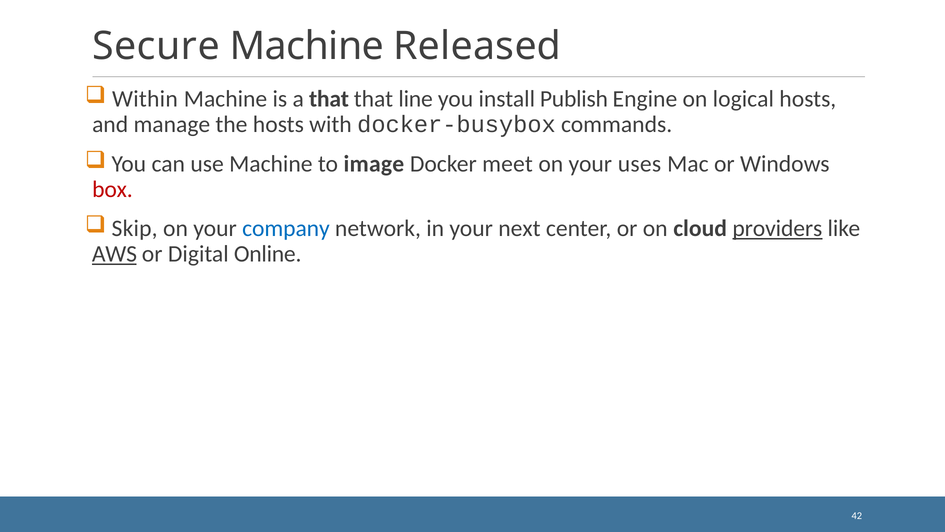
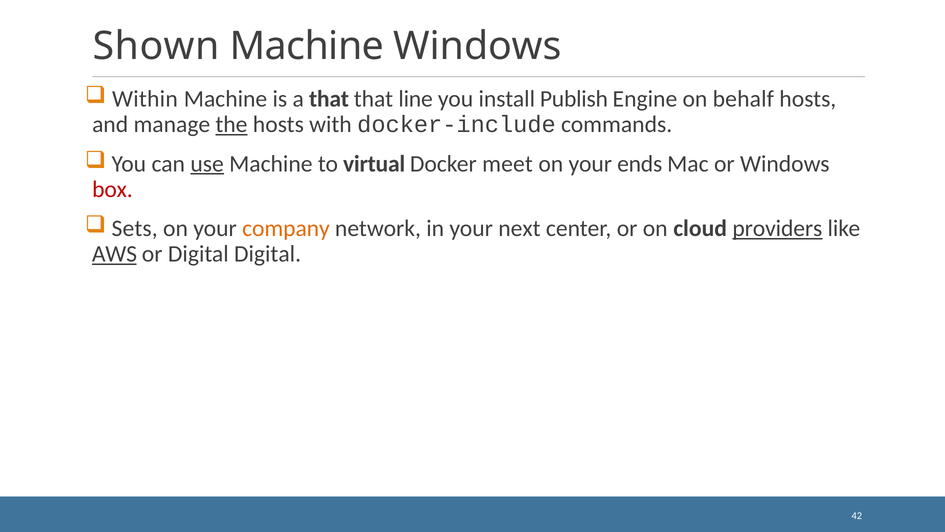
Secure: Secure -> Shown
Machine Released: Released -> Windows
logical: logical -> behalf
the underline: none -> present
docker-busybox: docker-busybox -> docker-include
use underline: none -> present
image: image -> virtual
uses: uses -> ends
Skip: Skip -> Sets
company colour: blue -> orange
Digital Online: Online -> Digital
